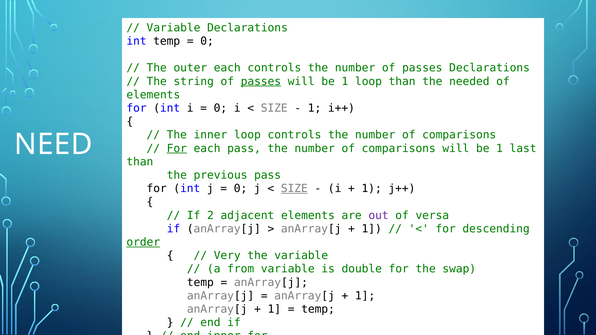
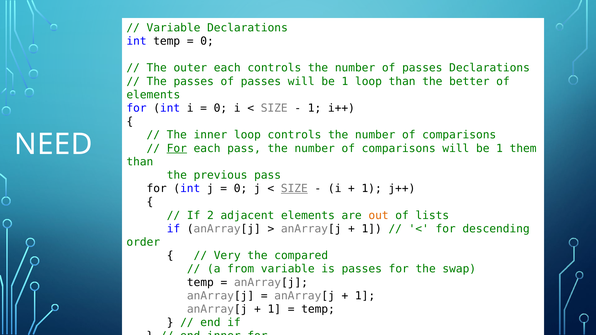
The string: string -> passes
passes at (261, 81) underline: present -> none
needed: needed -> better
last: last -> them
out colour: purple -> orange
versa: versa -> lists
order underline: present -> none
the variable: variable -> compared
is double: double -> passes
